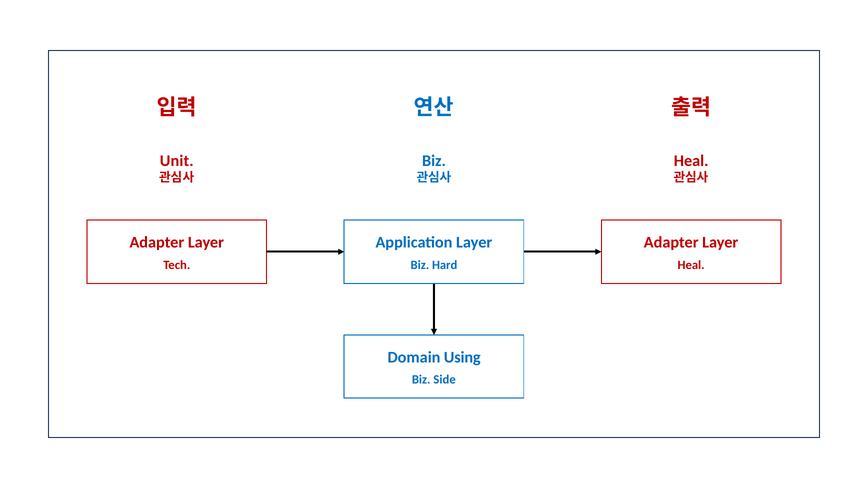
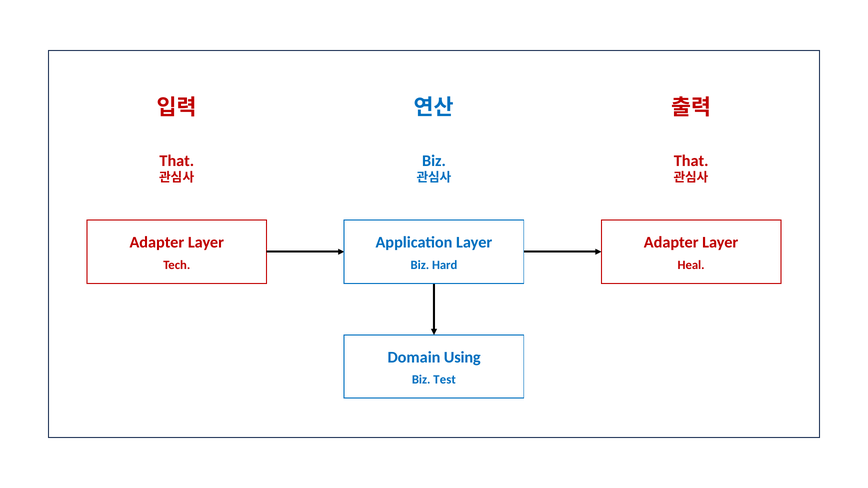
Unit at (177, 161): Unit -> That
Heal at (691, 161): Heal -> That
Side: Side -> Test
